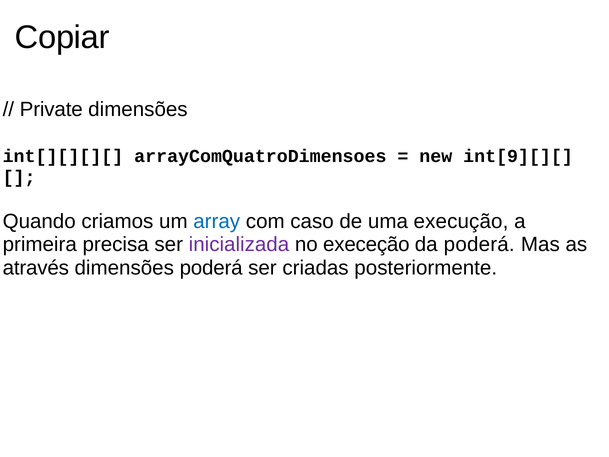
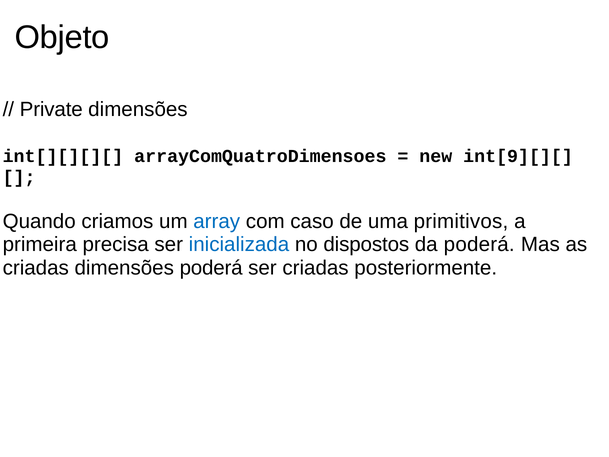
Copiar: Copiar -> Objeto
execução: execução -> primitivos
inicializada colour: purple -> blue
execeção: execeção -> dispostos
através at (36, 268): através -> criadas
